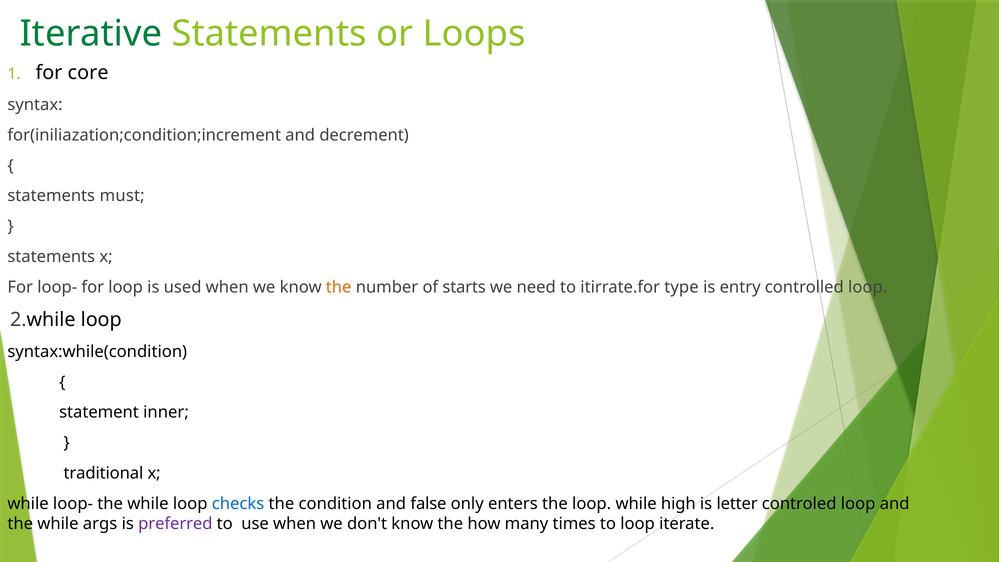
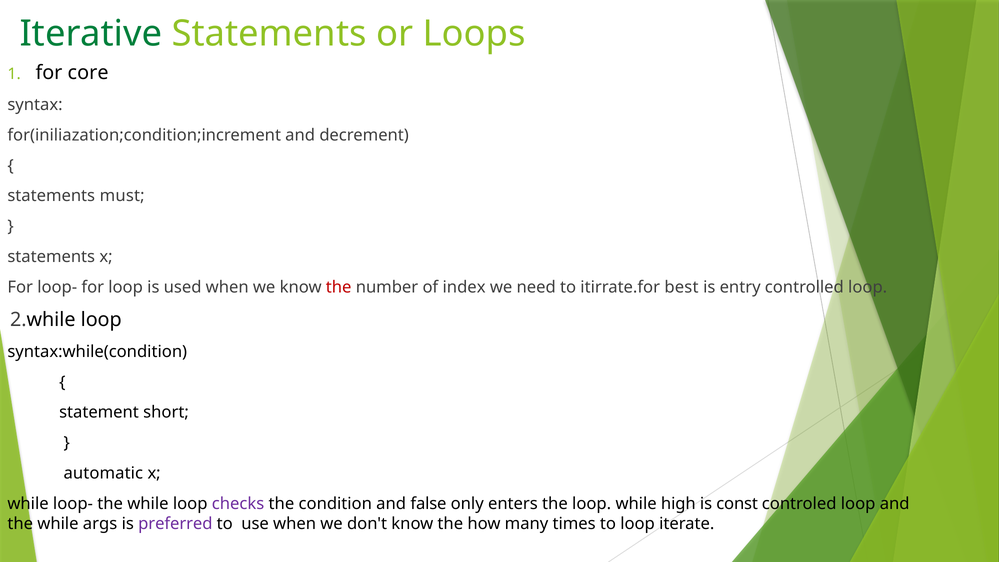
the at (339, 287) colour: orange -> red
starts: starts -> index
type: type -> best
inner: inner -> short
traditional: traditional -> automatic
checks colour: blue -> purple
letter: letter -> const
